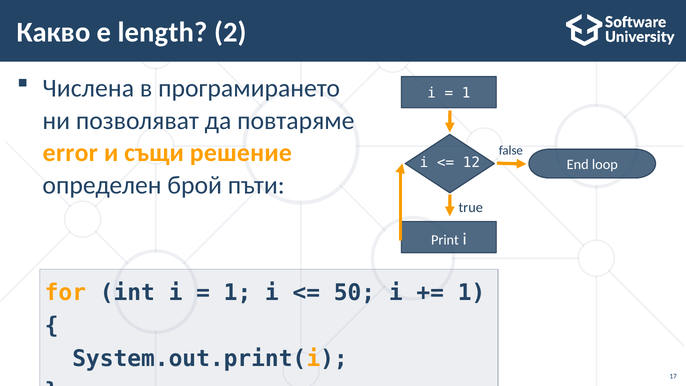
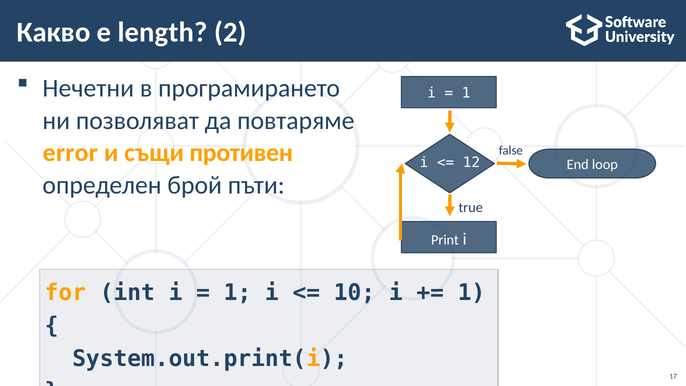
Числена: Числена -> Нечетни
решение: решение -> противен
50: 50 -> 10
